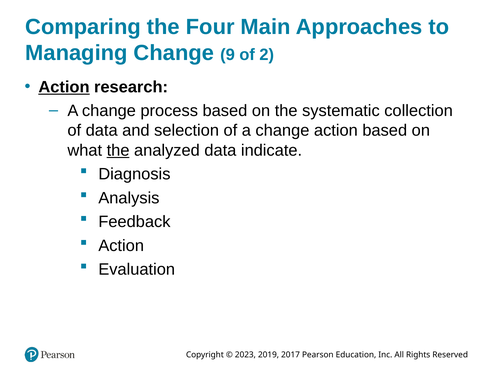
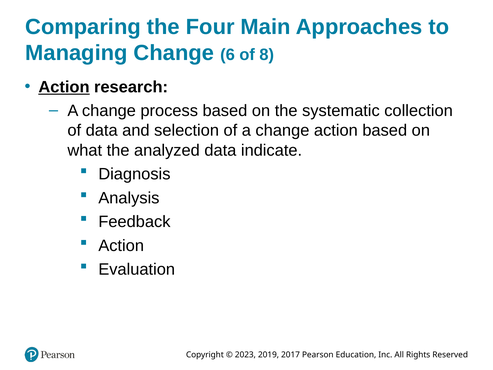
9: 9 -> 6
2: 2 -> 8
the at (118, 150) underline: present -> none
